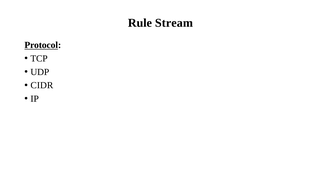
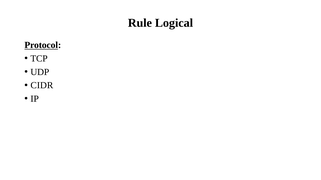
Stream: Stream -> Logical
